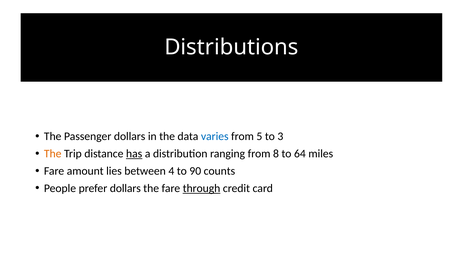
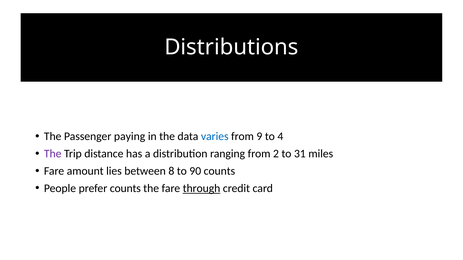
Passenger dollars: dollars -> paying
5: 5 -> 9
3: 3 -> 4
The at (53, 154) colour: orange -> purple
has underline: present -> none
8: 8 -> 2
64: 64 -> 31
4: 4 -> 8
prefer dollars: dollars -> counts
